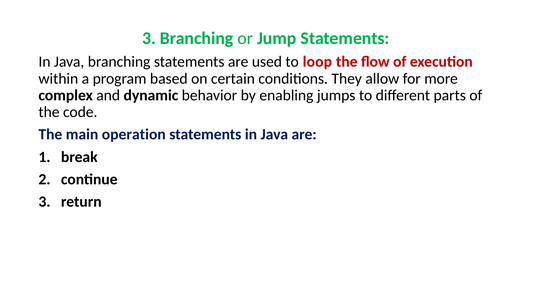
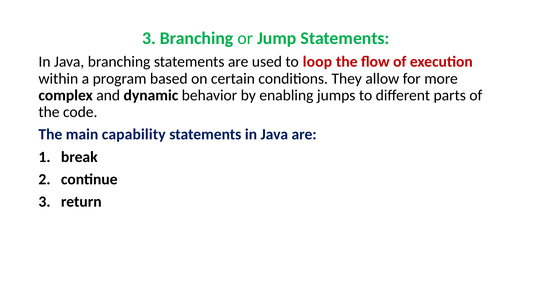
operation: operation -> capability
